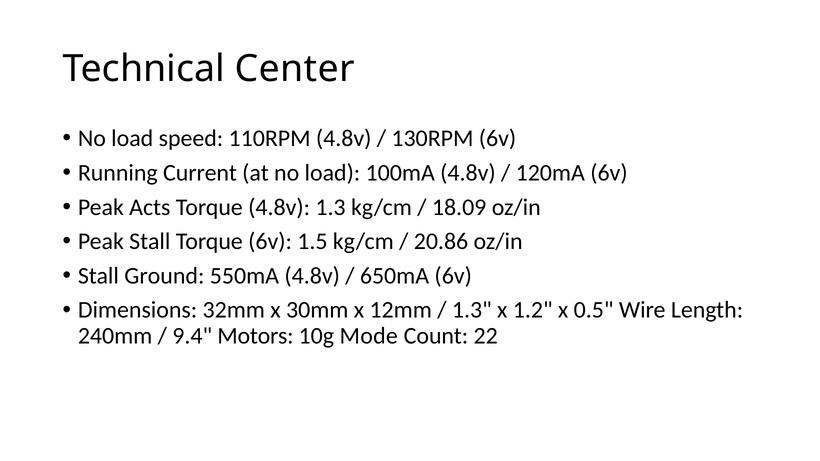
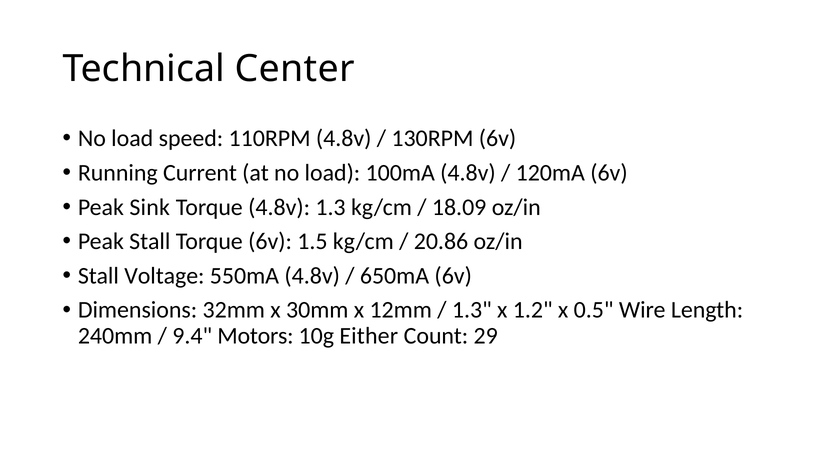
Acts: Acts -> Sink
Ground: Ground -> Voltage
Mode: Mode -> Either
22: 22 -> 29
